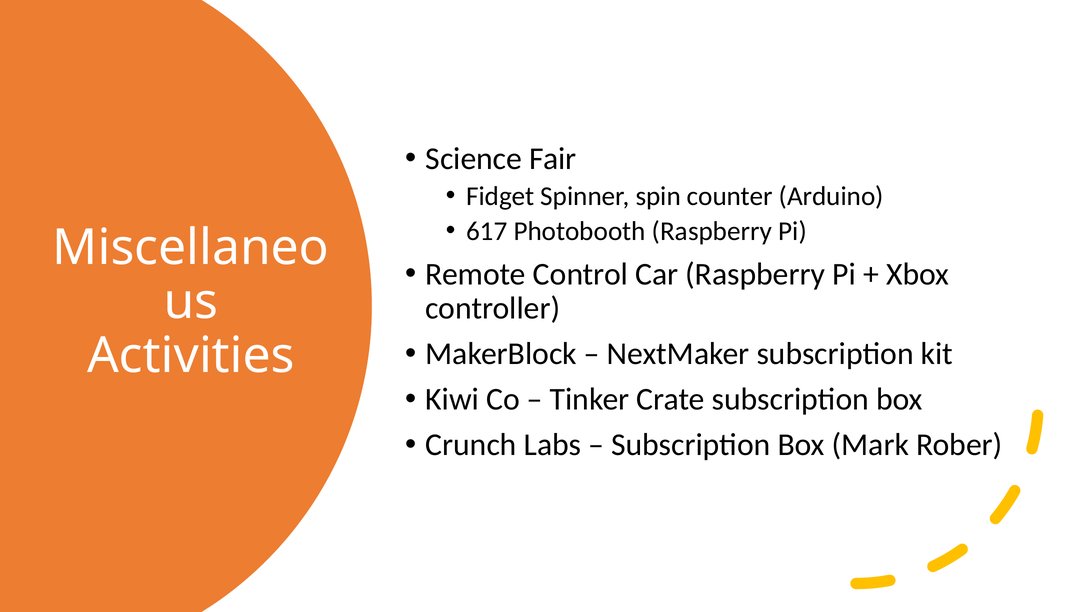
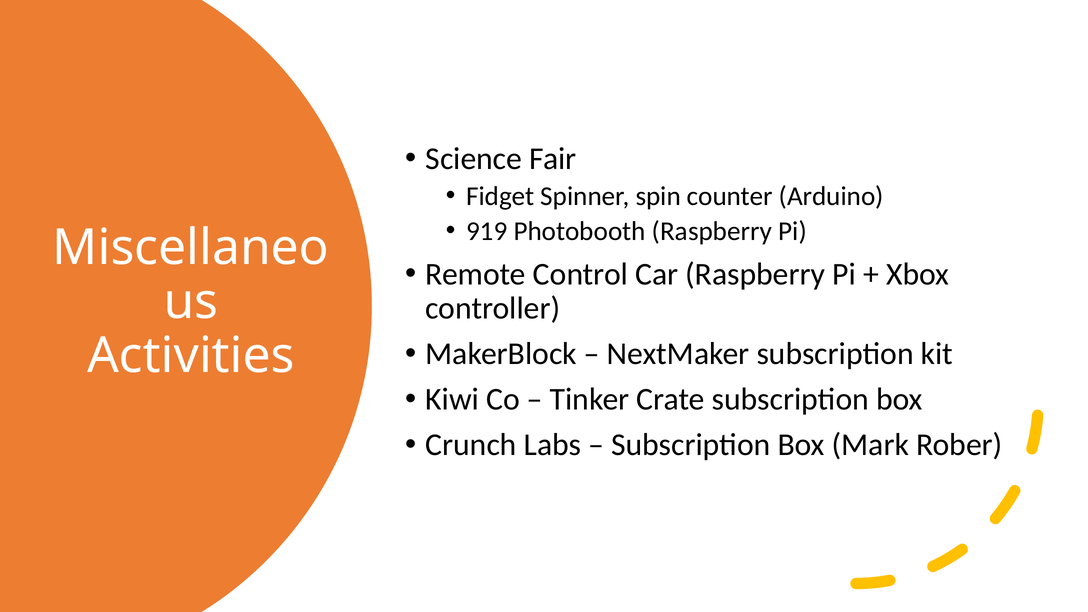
617: 617 -> 919
